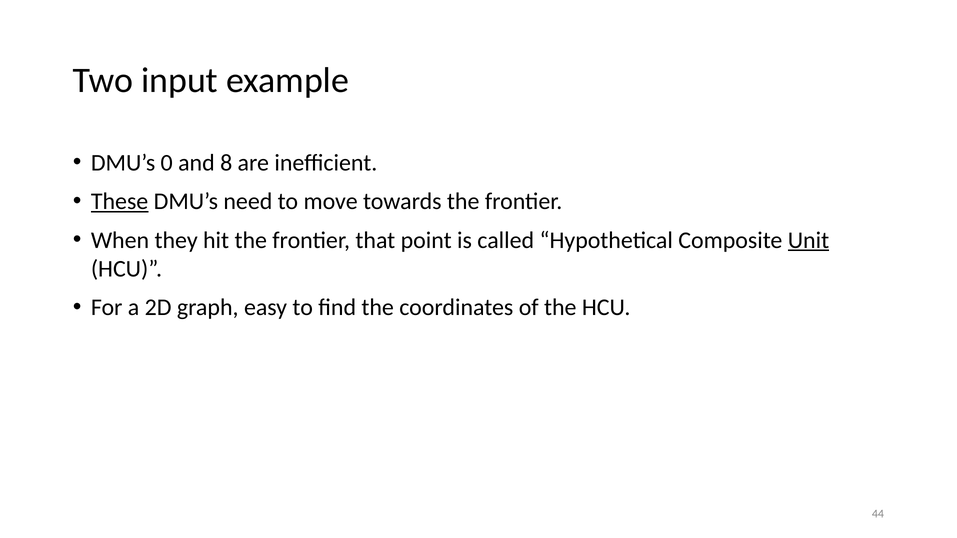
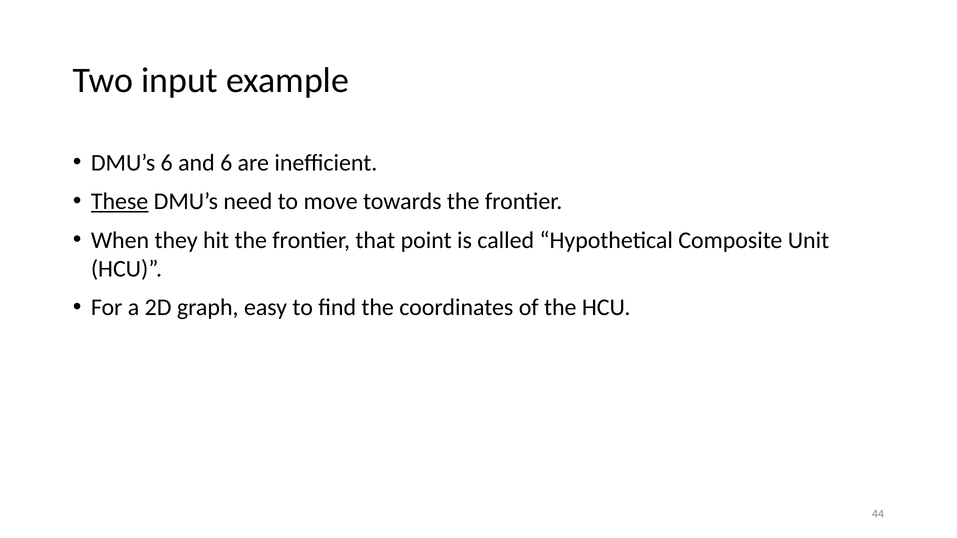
DMU’s 0: 0 -> 6
and 8: 8 -> 6
Unit underline: present -> none
